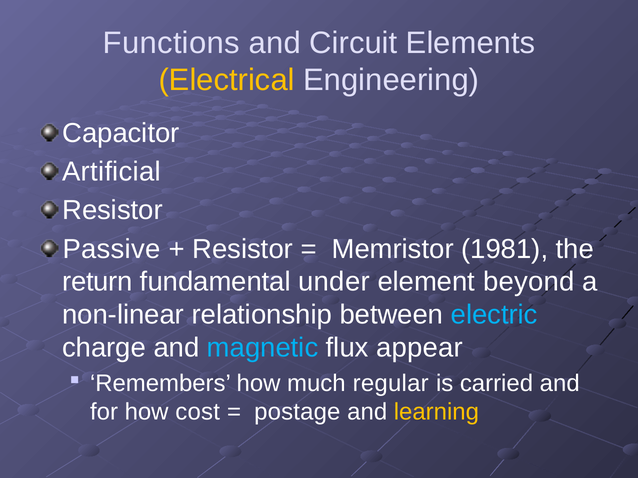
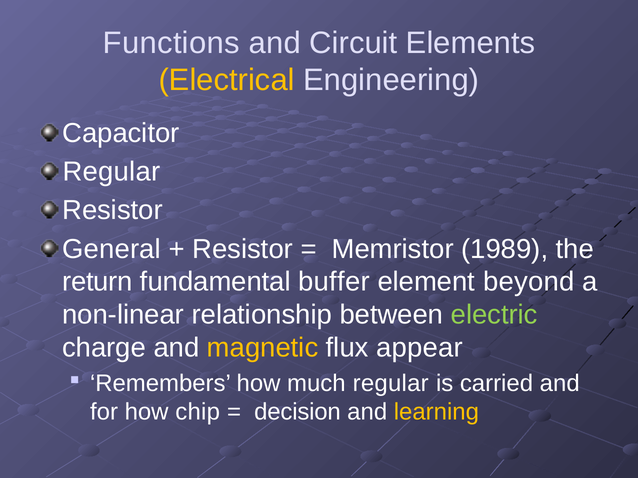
Artificial at (112, 172): Artificial -> Regular
Passive: Passive -> General
1981: 1981 -> 1989
under: under -> buffer
electric colour: light blue -> light green
magnetic colour: light blue -> yellow
cost: cost -> chip
postage: postage -> decision
